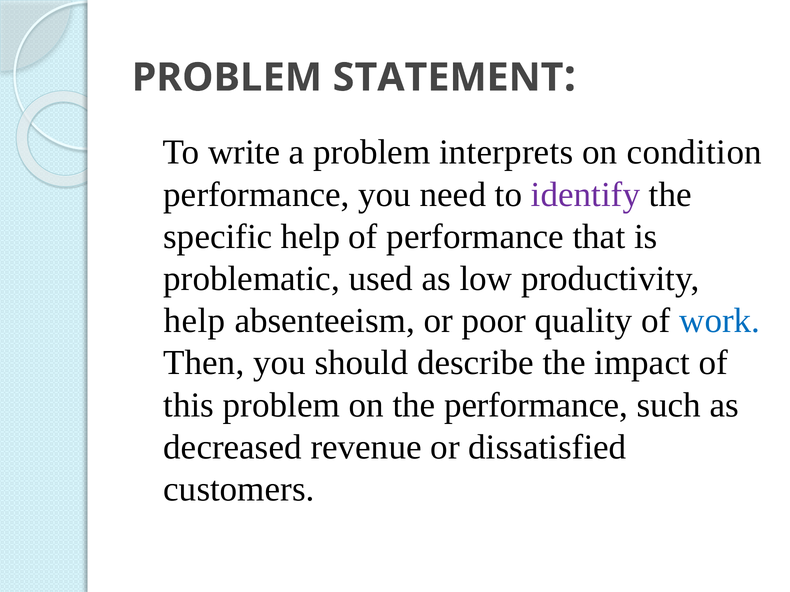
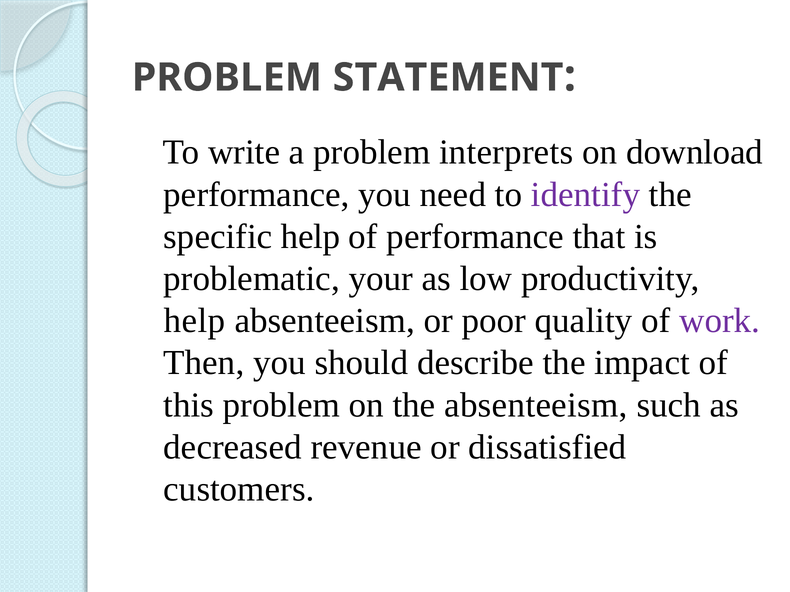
condition: condition -> download
used: used -> your
work colour: blue -> purple
the performance: performance -> absenteeism
